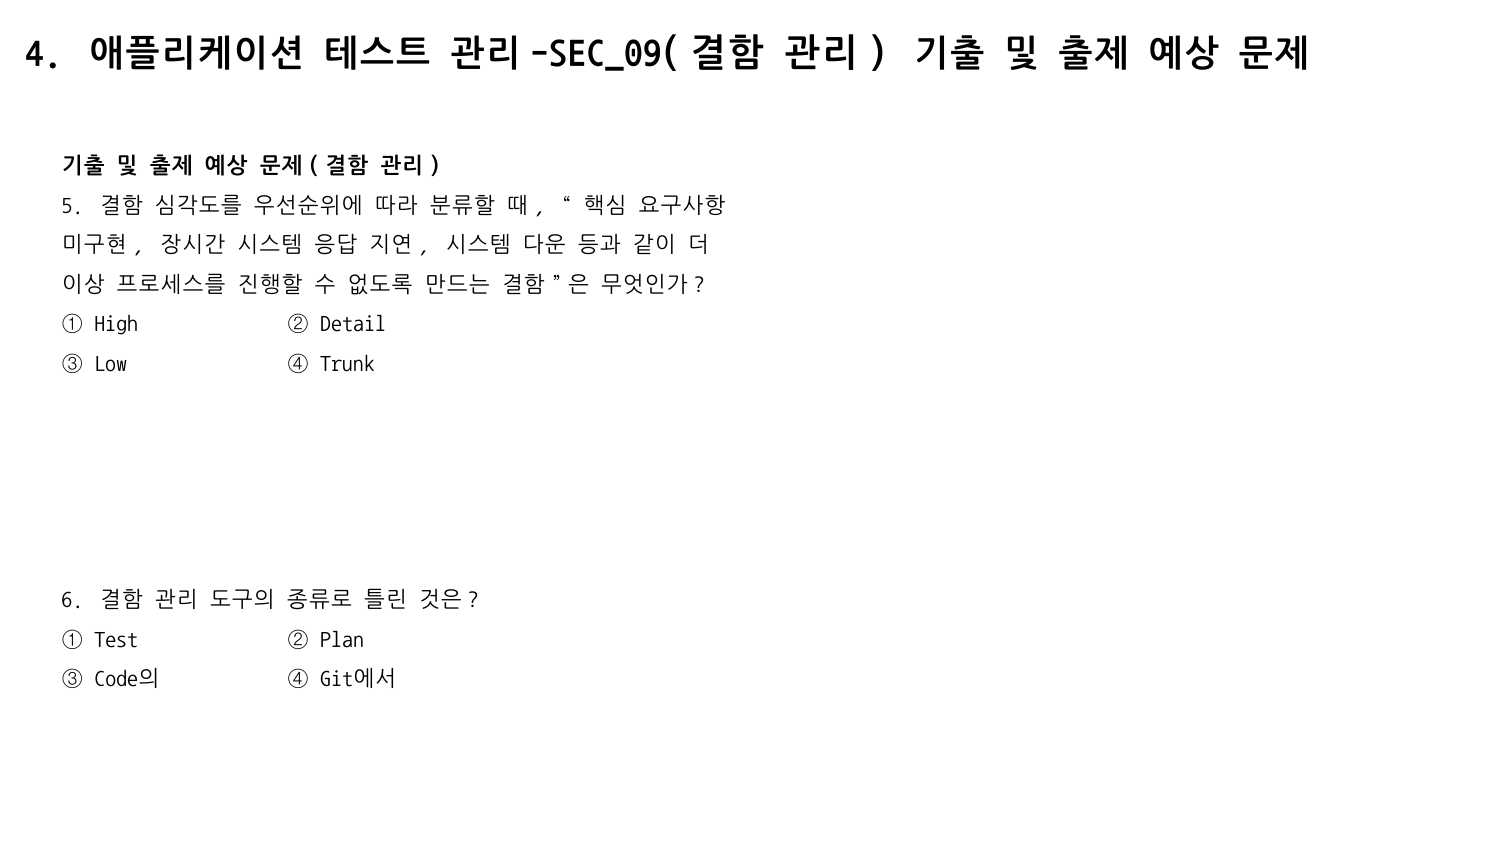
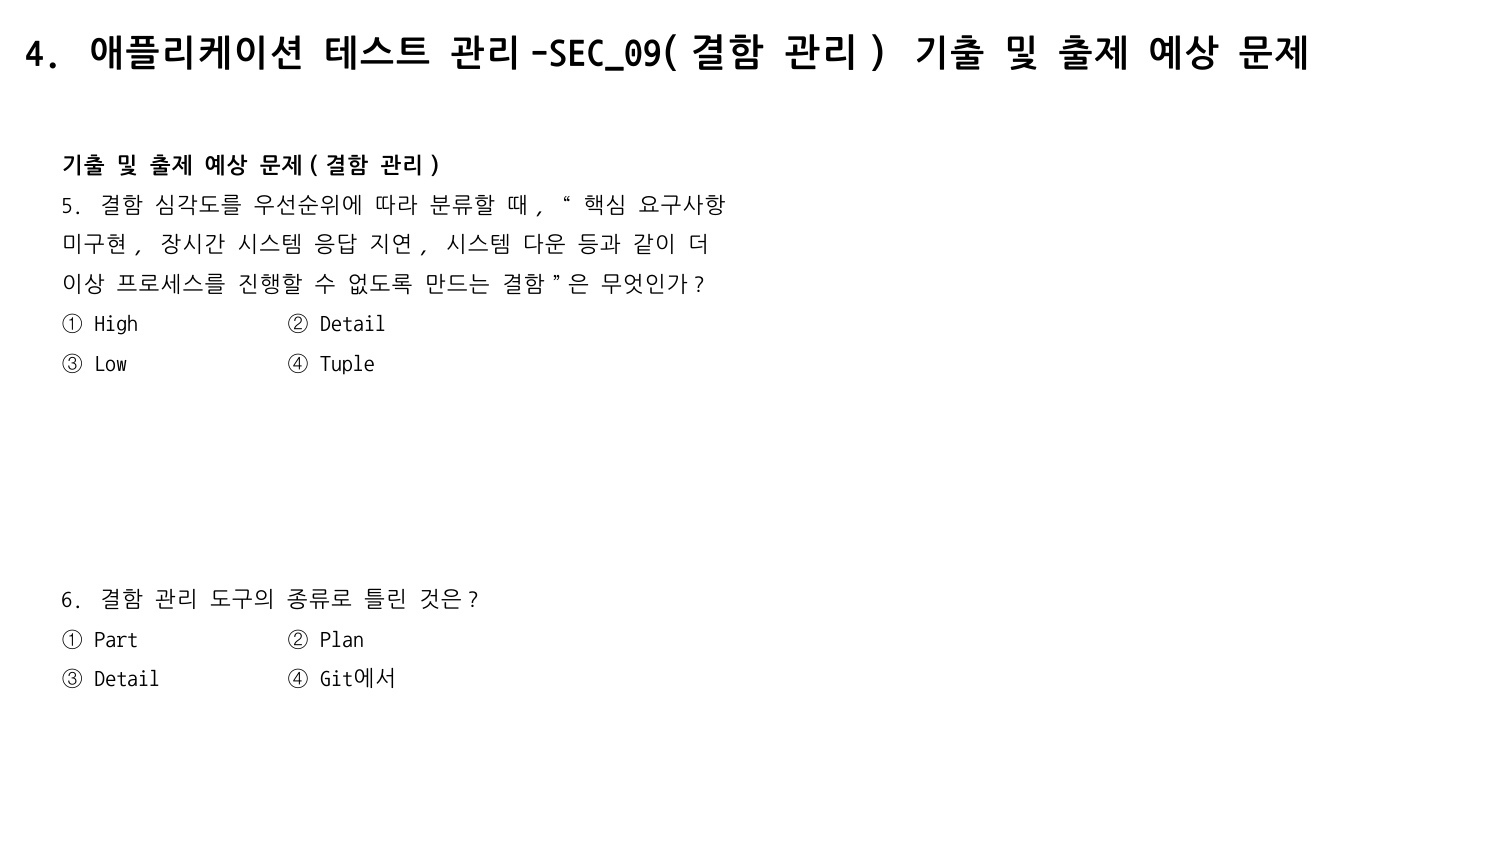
Trunk: Trunk -> Tuple
Test: Test -> Part
③ Code의: Code의 -> Detail
